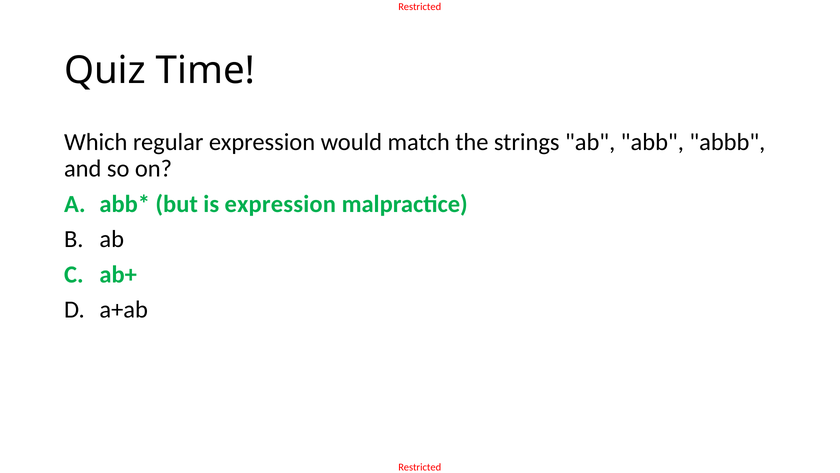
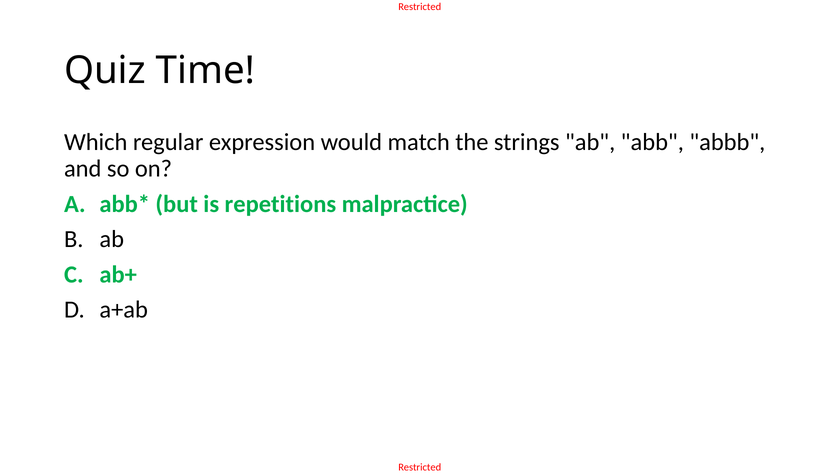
is expression: expression -> repetitions
